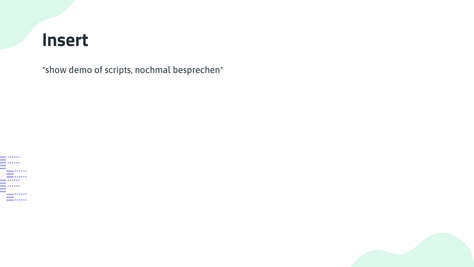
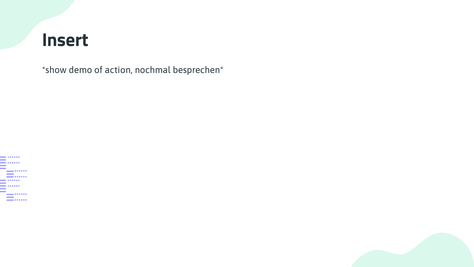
scripts: scripts -> action
